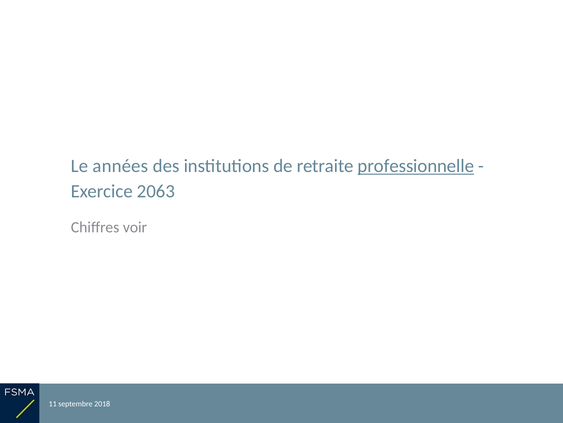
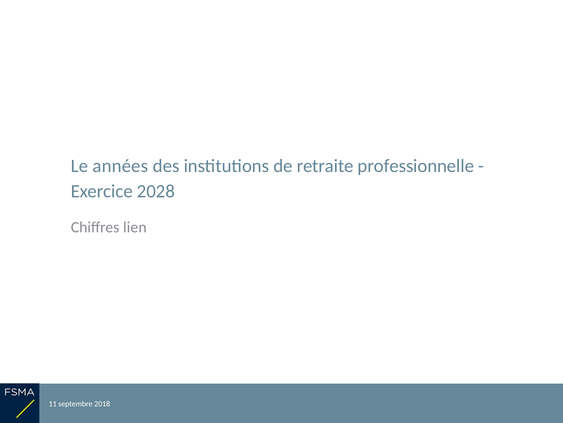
professionnelle underline: present -> none
2063: 2063 -> 2028
voir: voir -> lien
